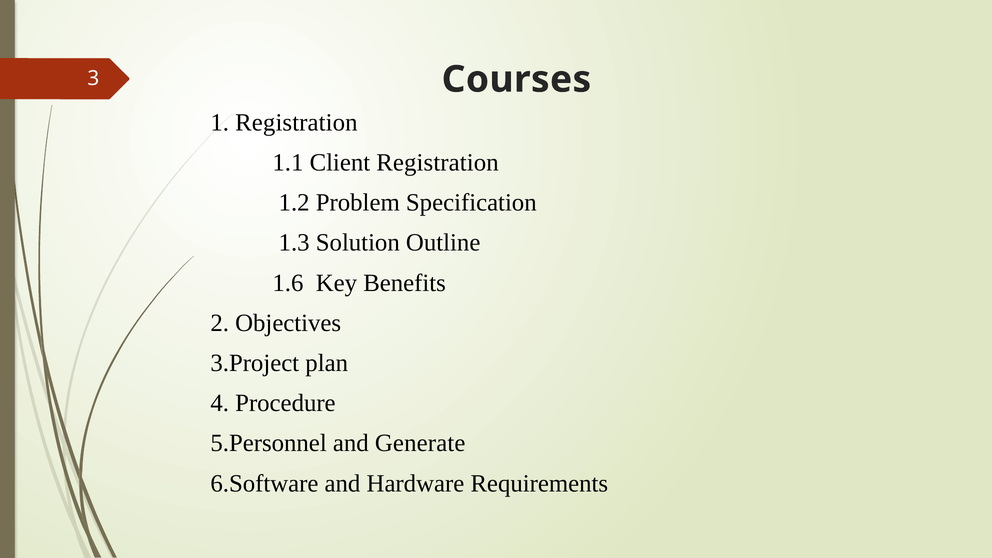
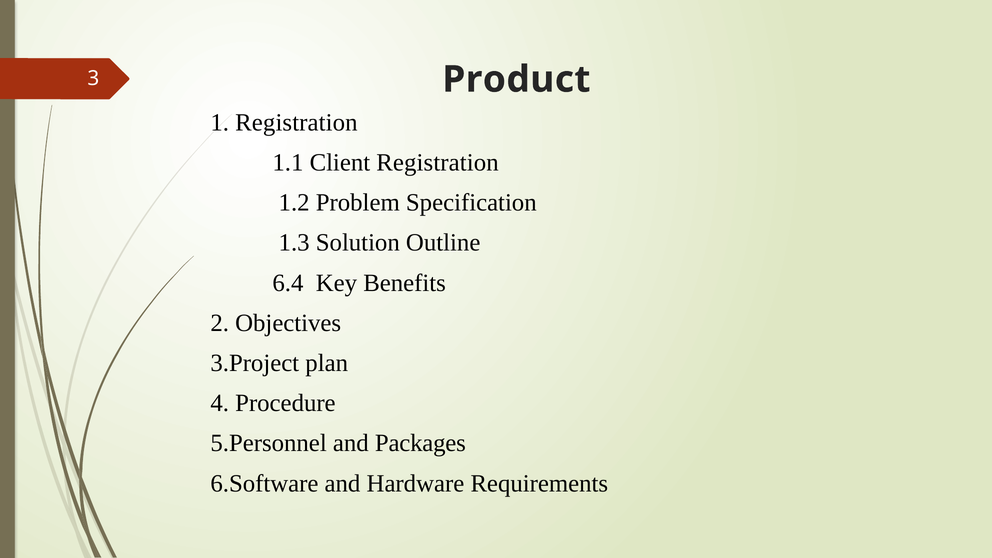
Courses: Courses -> Product
1.6: 1.6 -> 6.4
Generate: Generate -> Packages
